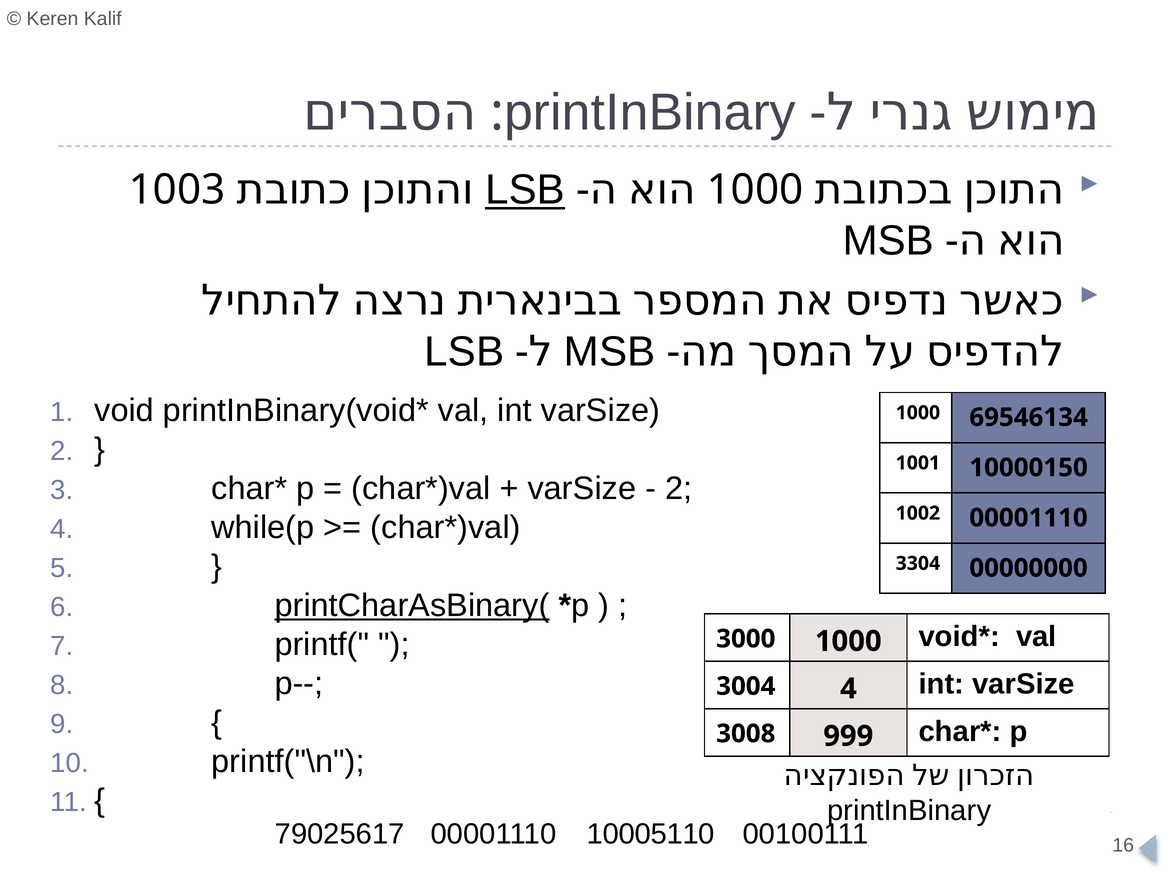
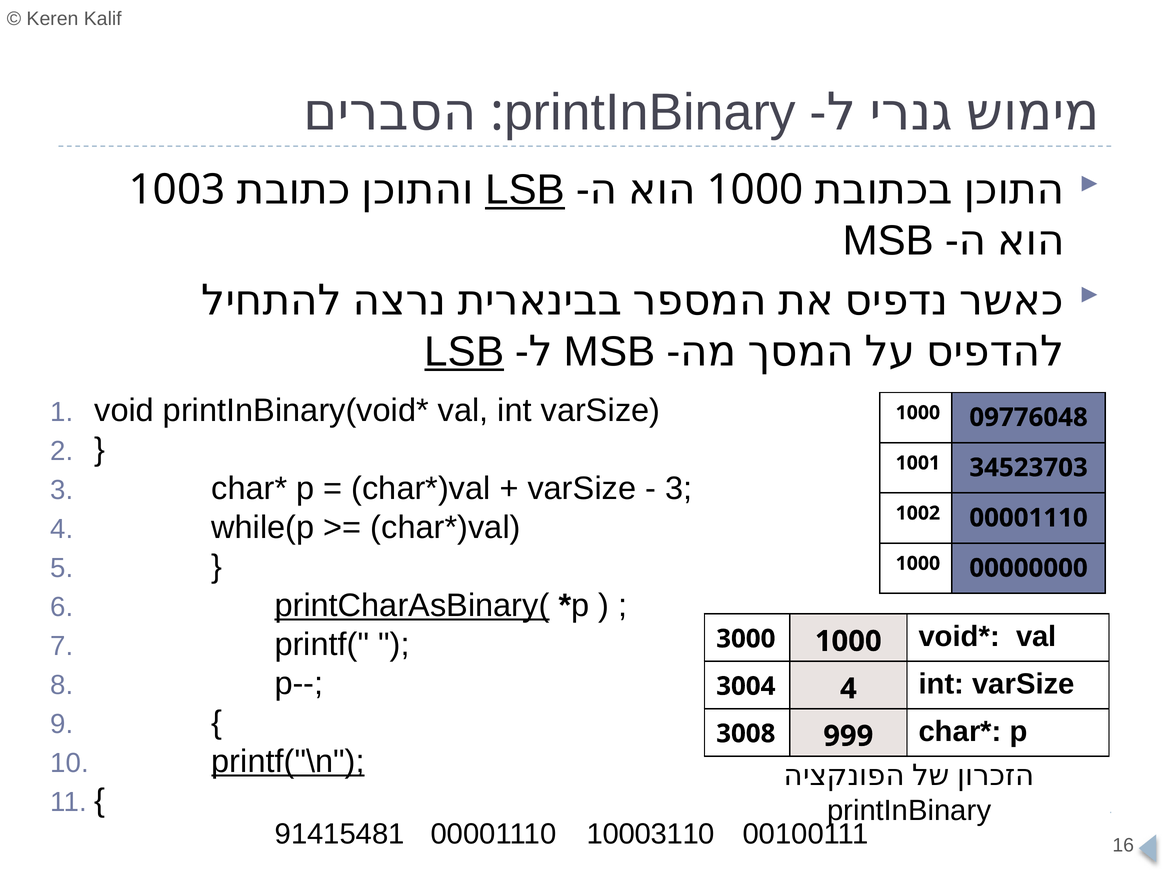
LSB at (464, 352) underline: none -> present
69546134: 69546134 -> 09776048
10000150: 10000150 -> 34523703
2 at (679, 489): 2 -> 3
3304 at (918, 564): 3304 -> 1000
printf("\n underline: none -> present
79025617: 79025617 -> 91415481
10005110: 10005110 -> 10003110
